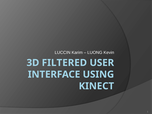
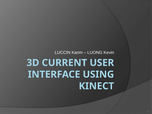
FILTERED: FILTERED -> CURRENT
